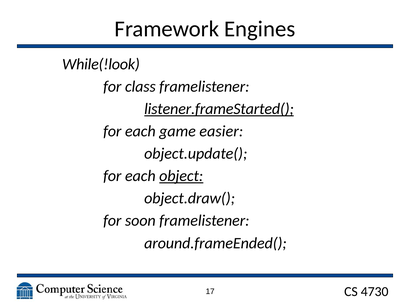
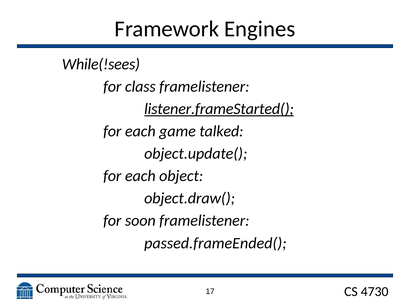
While(!look: While(!look -> While(!sees
easier: easier -> talked
object underline: present -> none
around.frameEnded(: around.frameEnded( -> passed.frameEnded(
